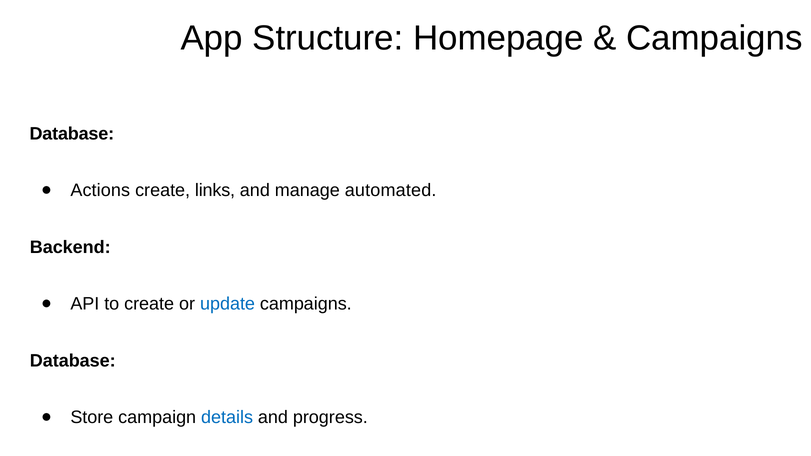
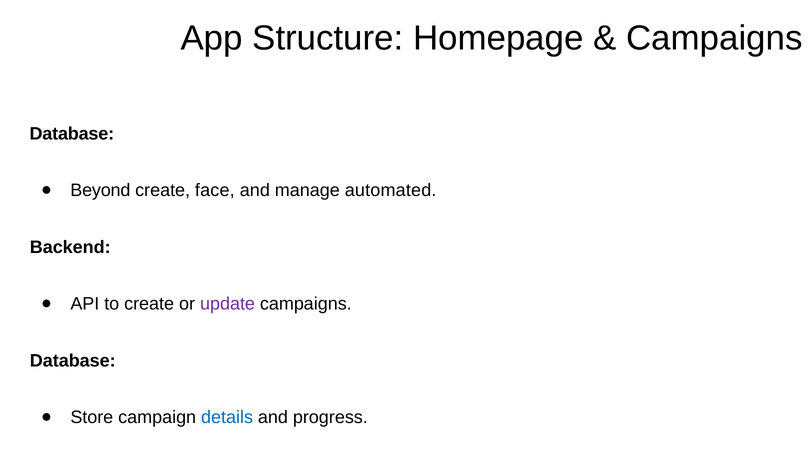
Actions: Actions -> Beyond
links: links -> face
update colour: blue -> purple
